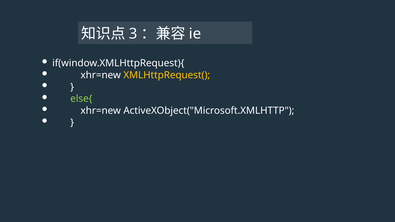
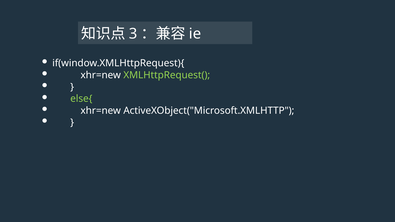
XMLHttpRequest( colour: yellow -> light green
